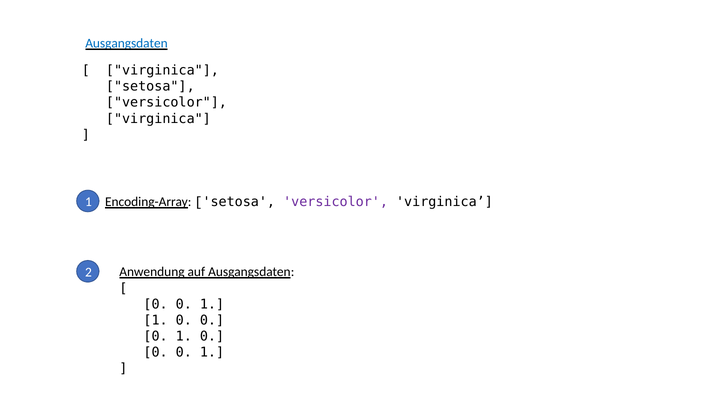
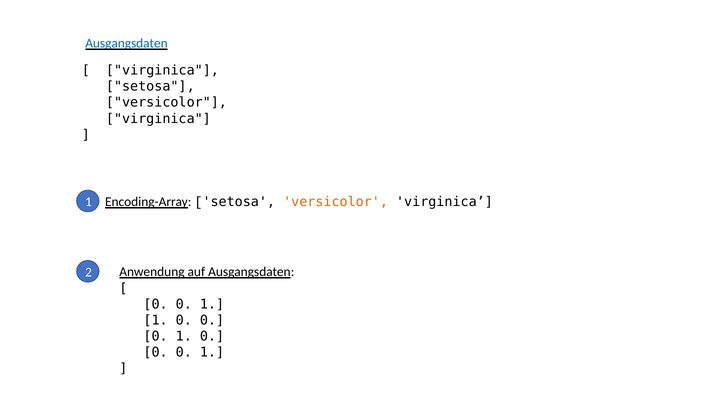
versicolor at (336, 202) colour: purple -> orange
